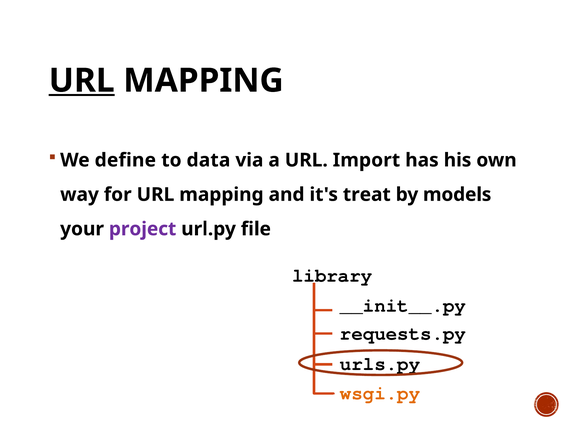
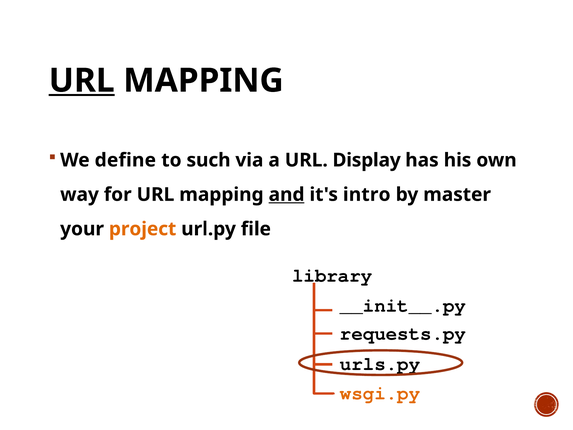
data: data -> such
Import: Import -> Display
and underline: none -> present
treat: treat -> intro
models: models -> master
project colour: purple -> orange
